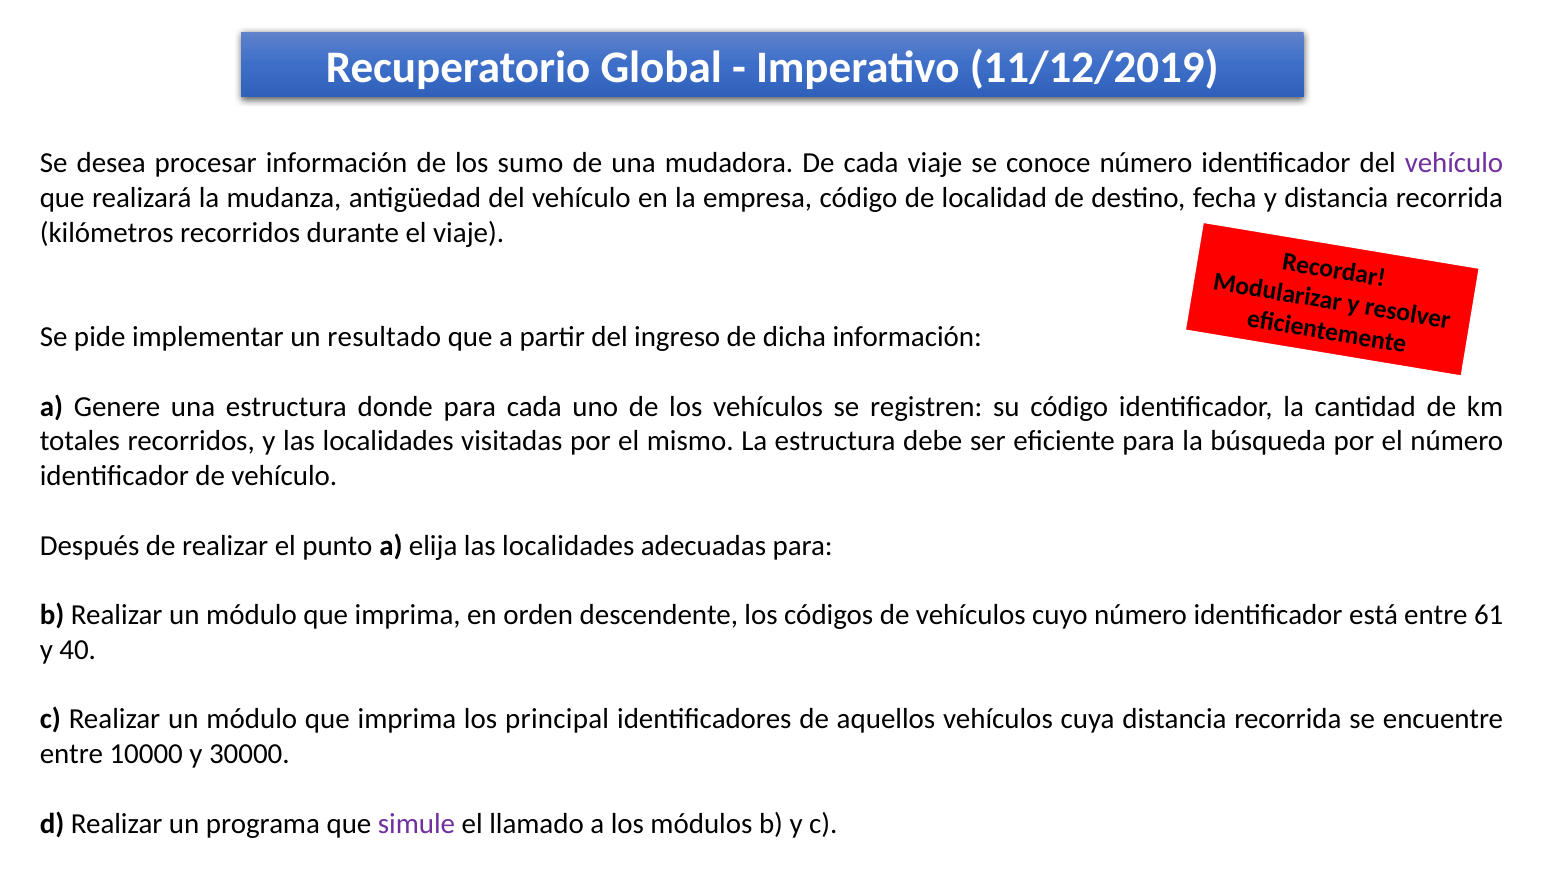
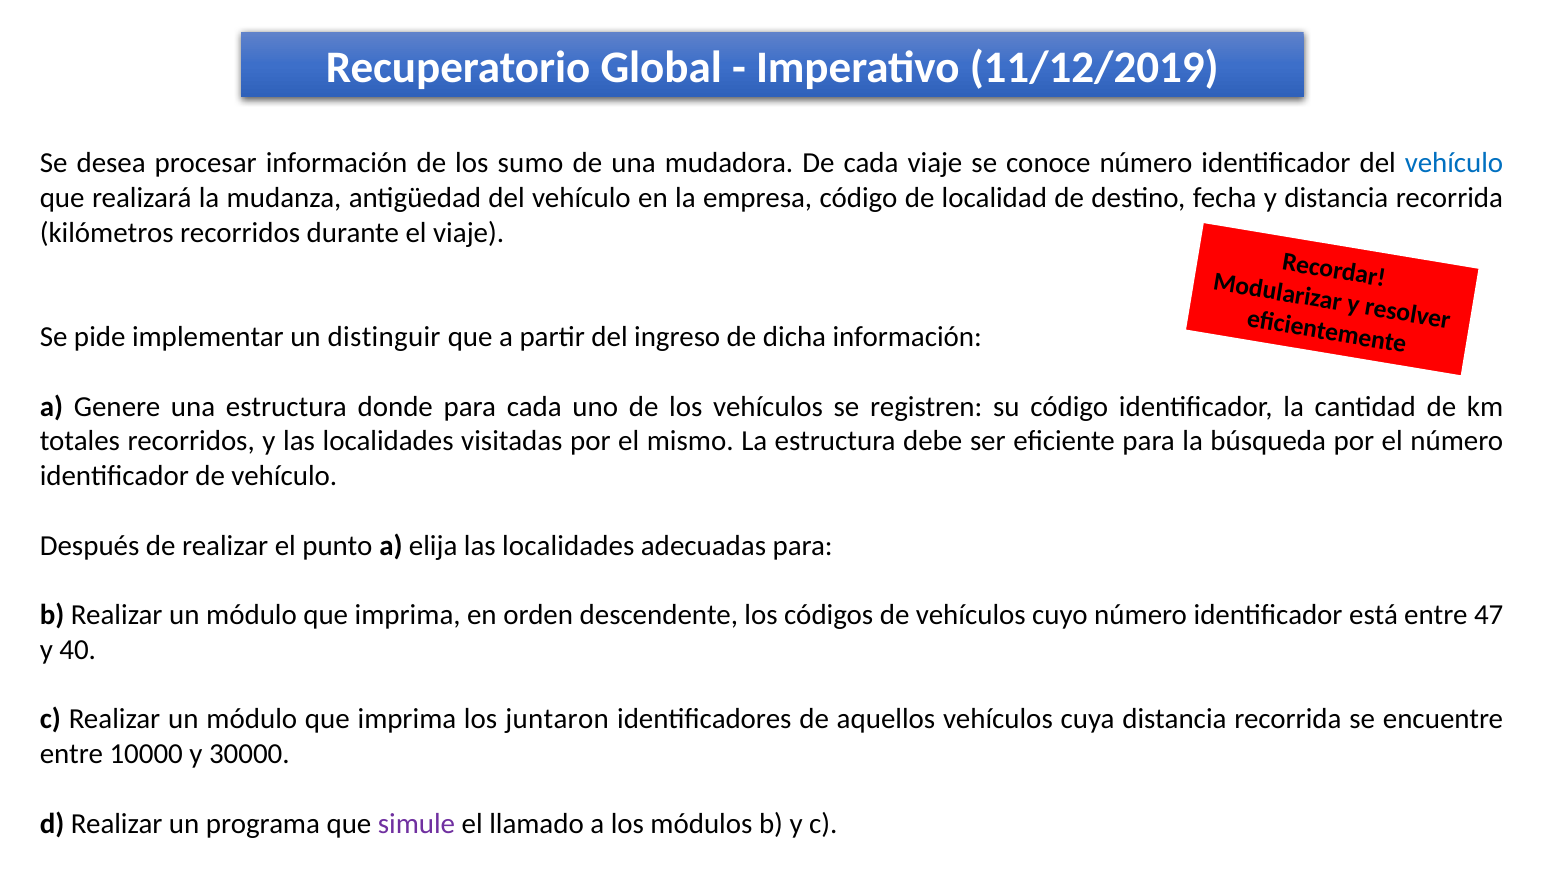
vehículo at (1454, 163) colour: purple -> blue
resultado: resultado -> distinguir
61: 61 -> 47
principal: principal -> juntaron
